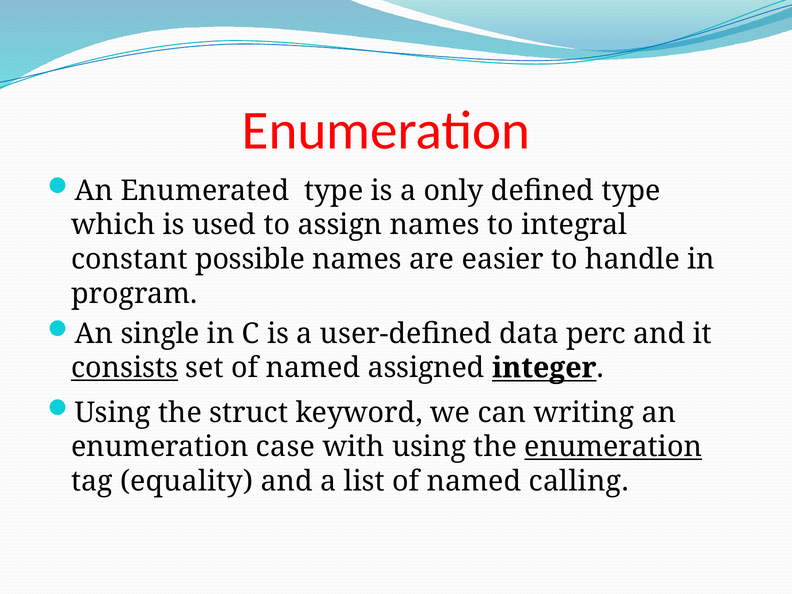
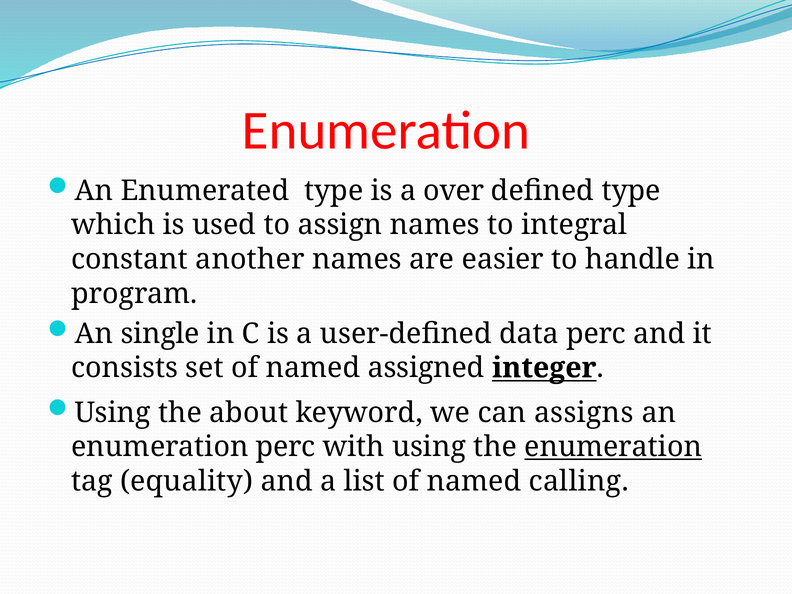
only: only -> over
possible: possible -> another
consists underline: present -> none
struct: struct -> about
writing: writing -> assigns
enumeration case: case -> perc
